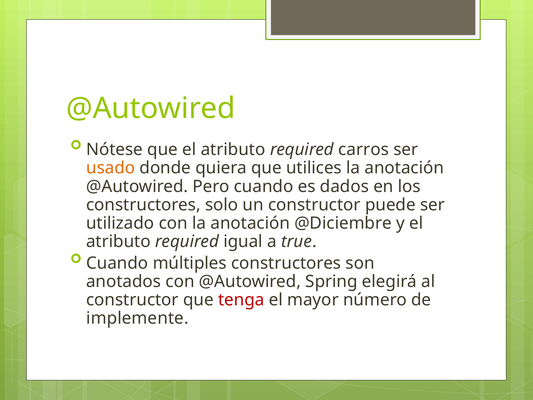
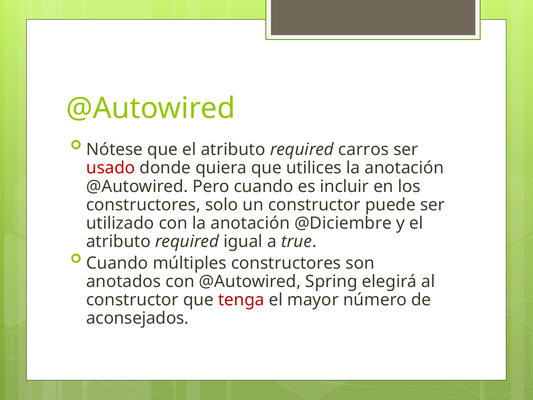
usado colour: orange -> red
dados: dados -> incluir
implemente: implemente -> aconsejados
